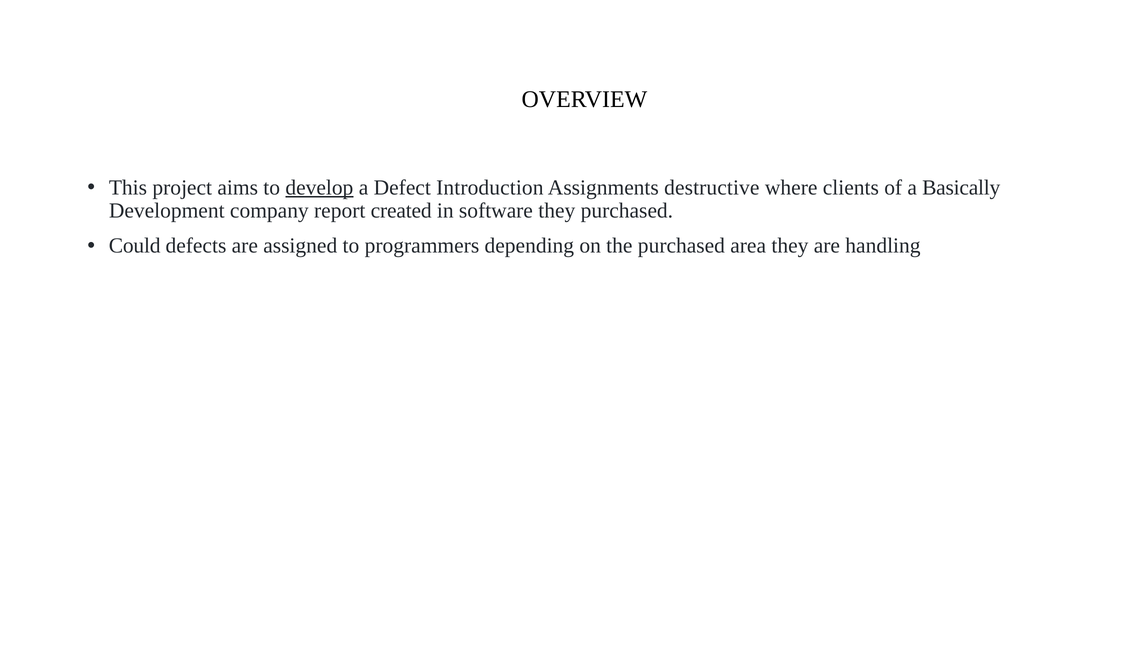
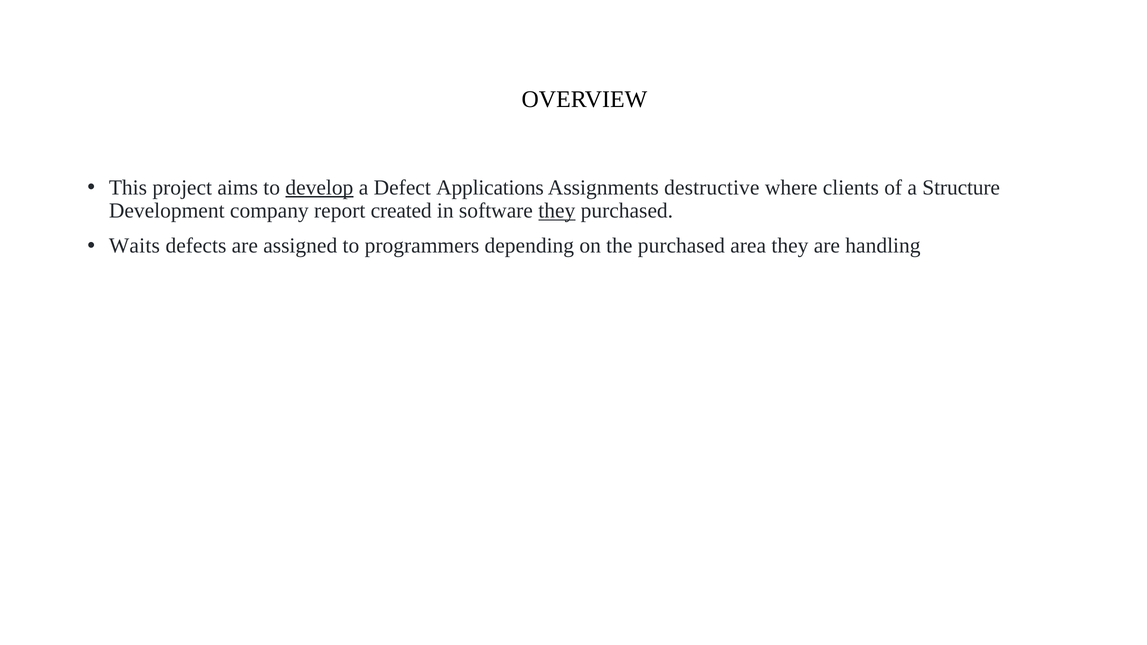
Introduction: Introduction -> Applications
Basically: Basically -> Structure
they at (557, 211) underline: none -> present
Could: Could -> Waits
